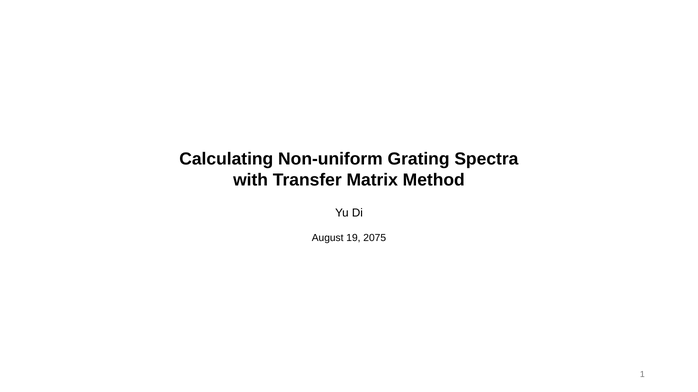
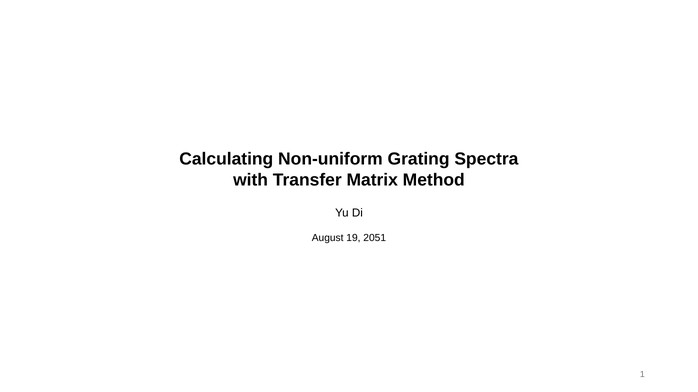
2075: 2075 -> 2051
